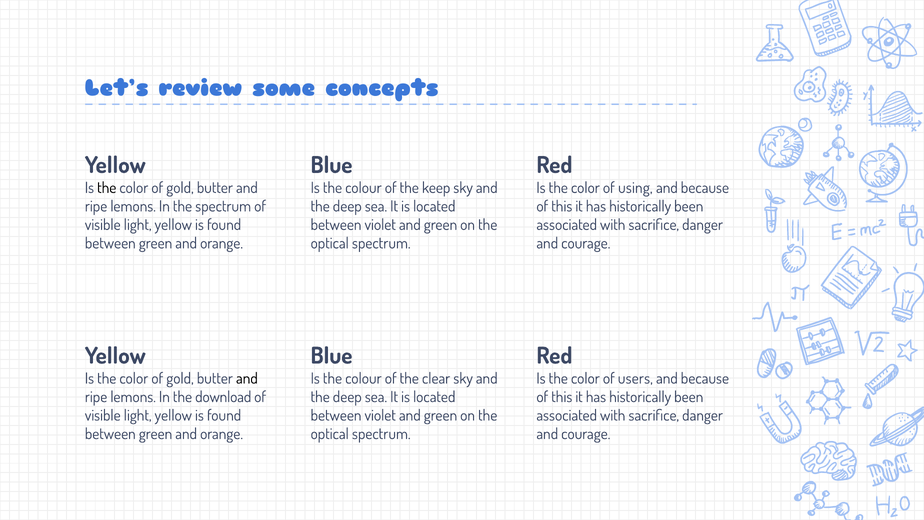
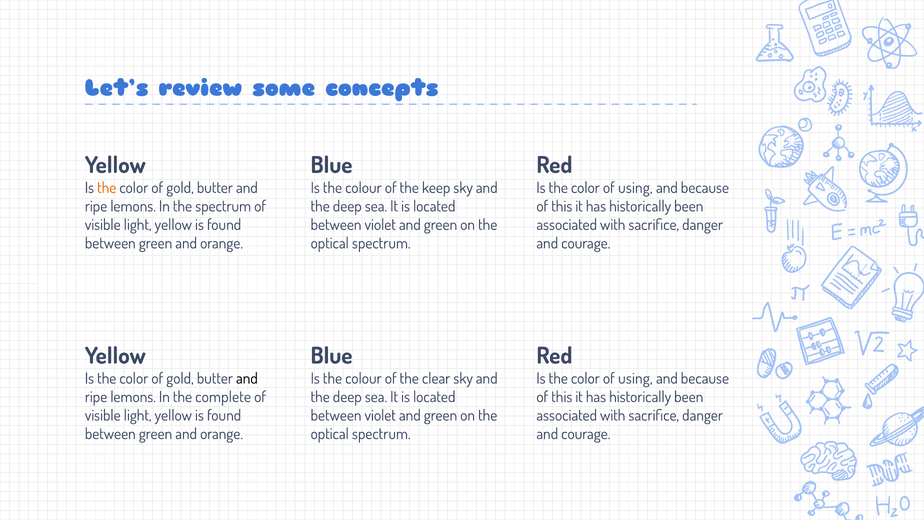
the at (107, 188) colour: black -> orange
users at (635, 378): users -> using
download: download -> complete
